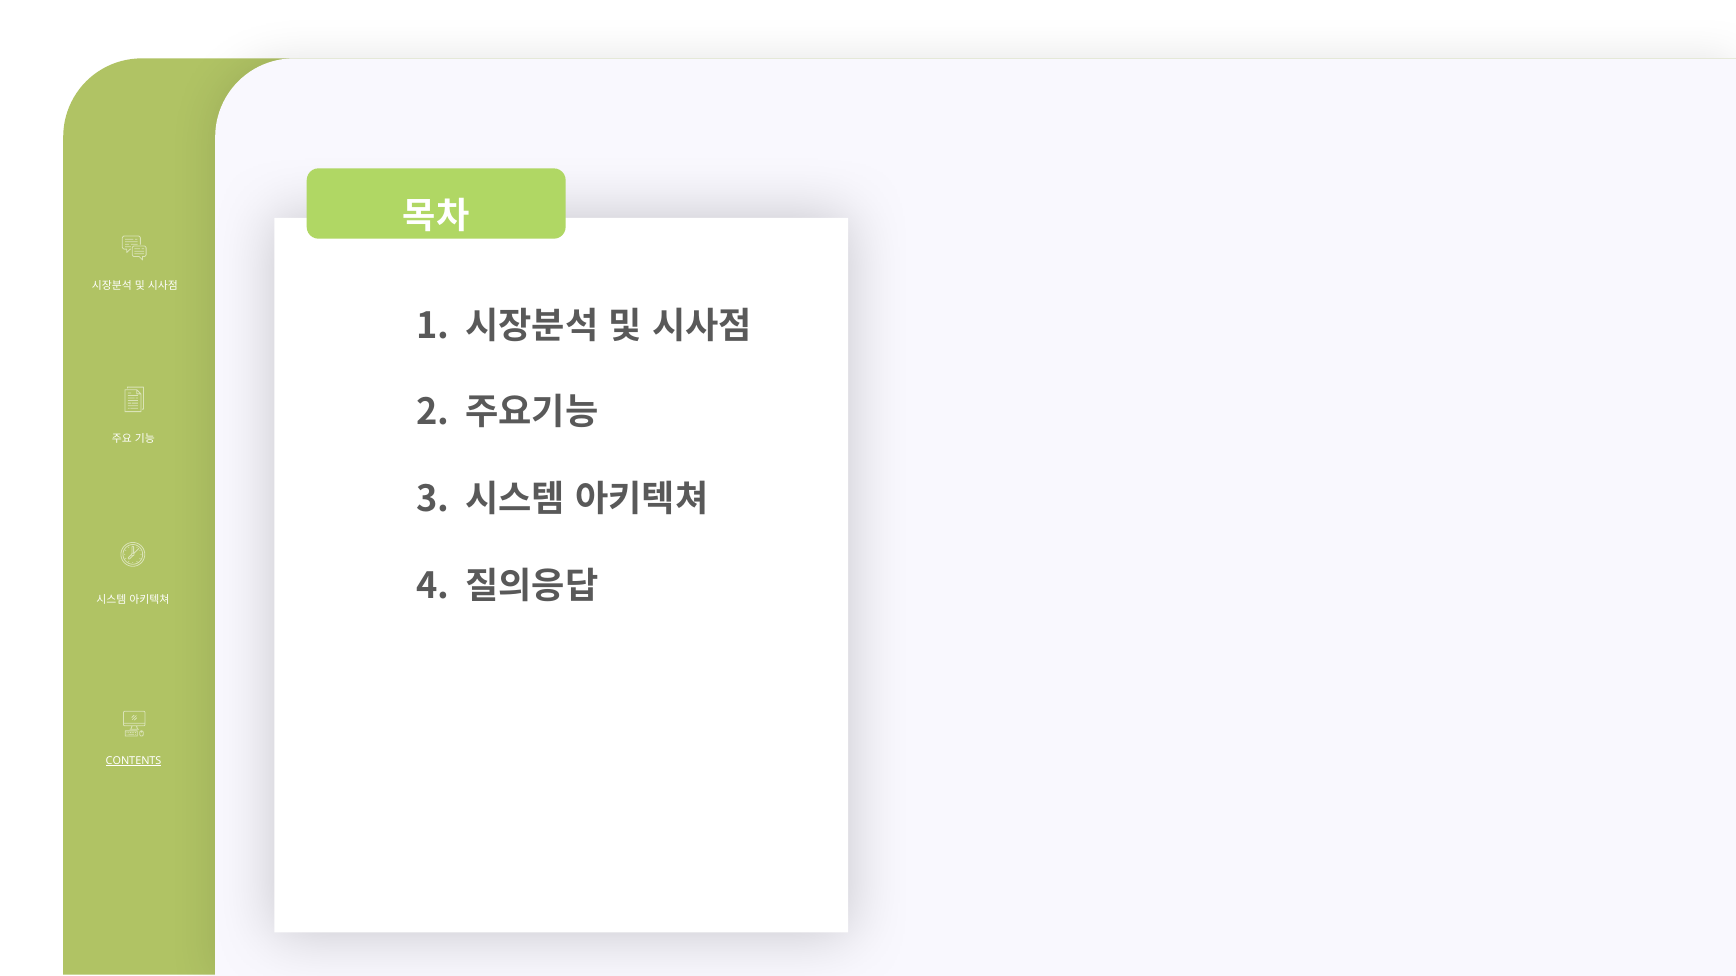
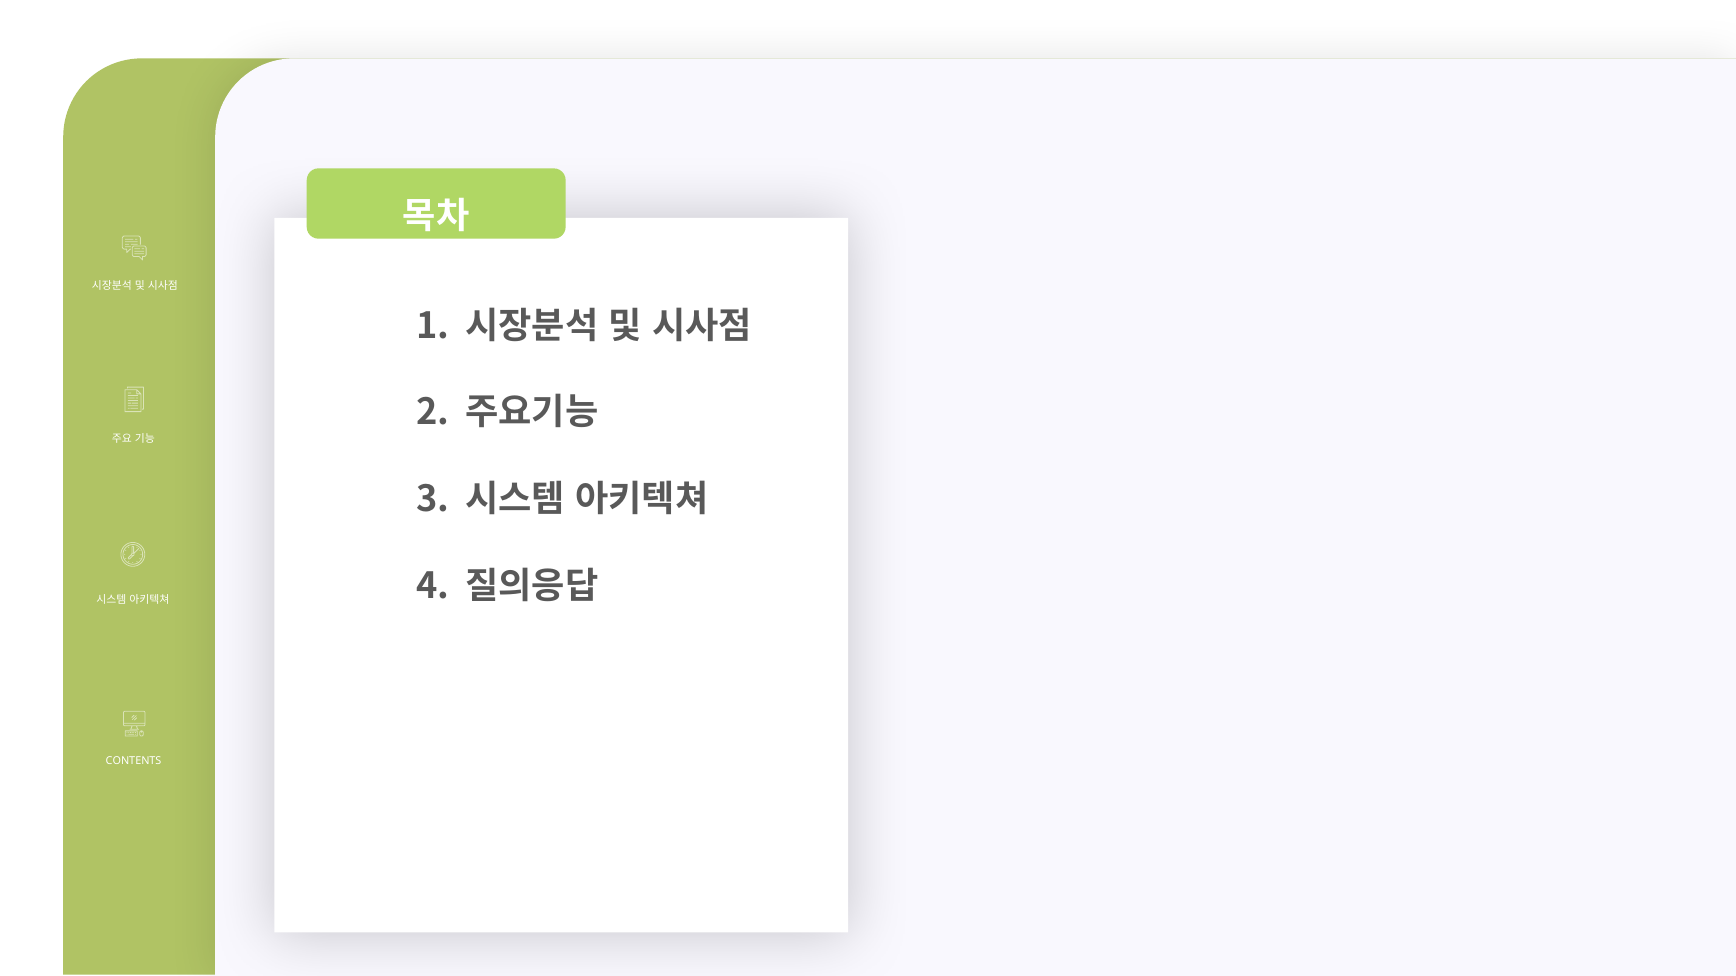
CONTENTS underline: present -> none
